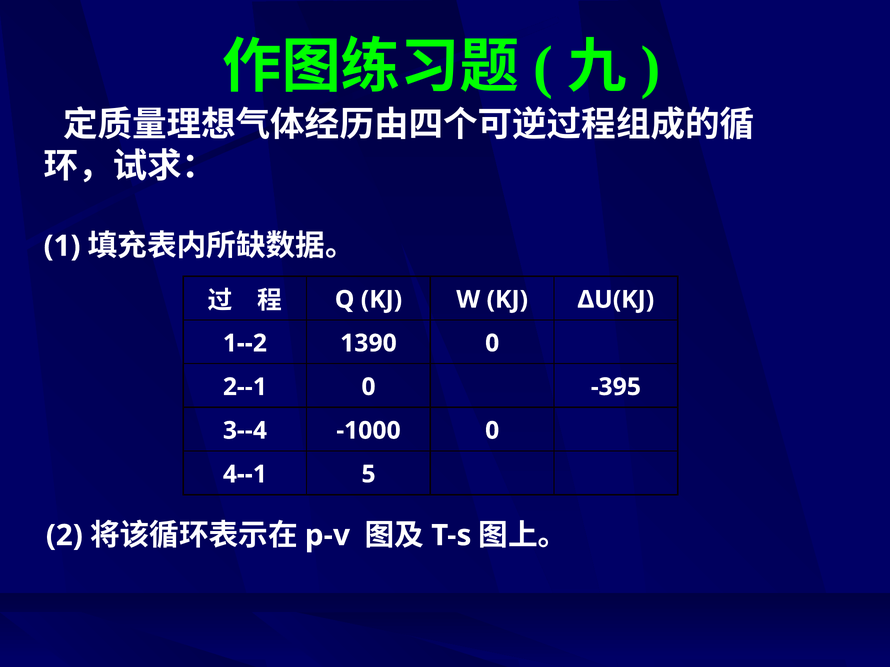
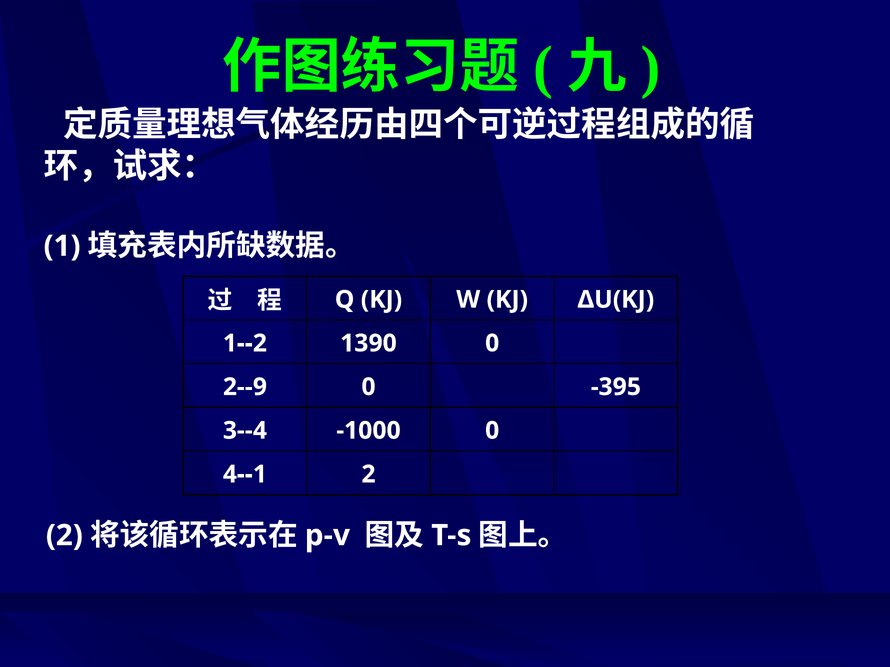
2--1: 2--1 -> 2--9
4--1 5: 5 -> 2
